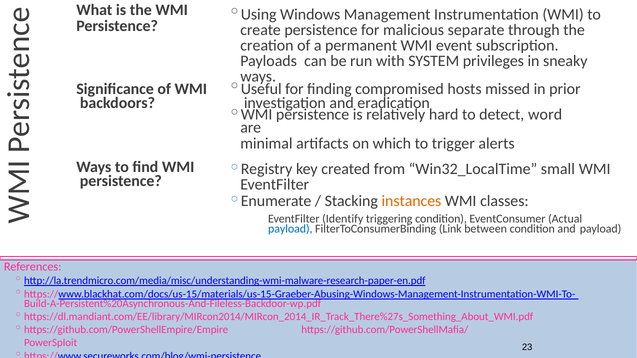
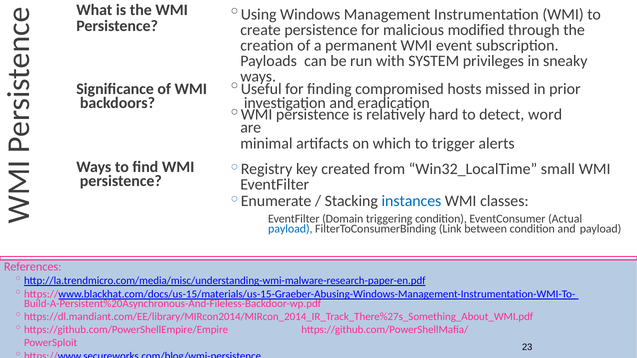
separate: separate -> modified
instances colour: orange -> blue
Identify: Identify -> Domain
